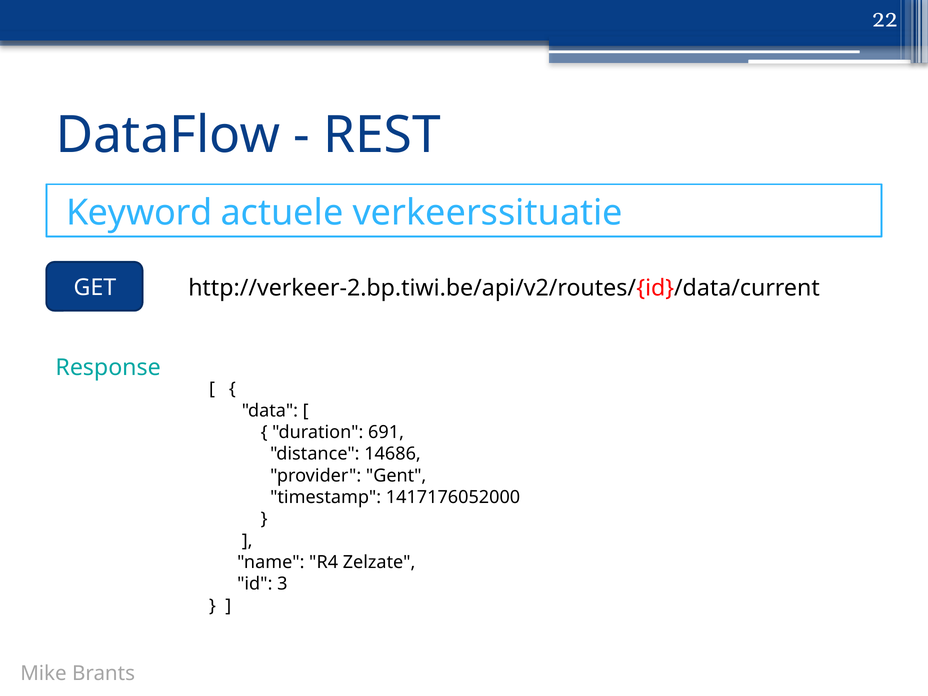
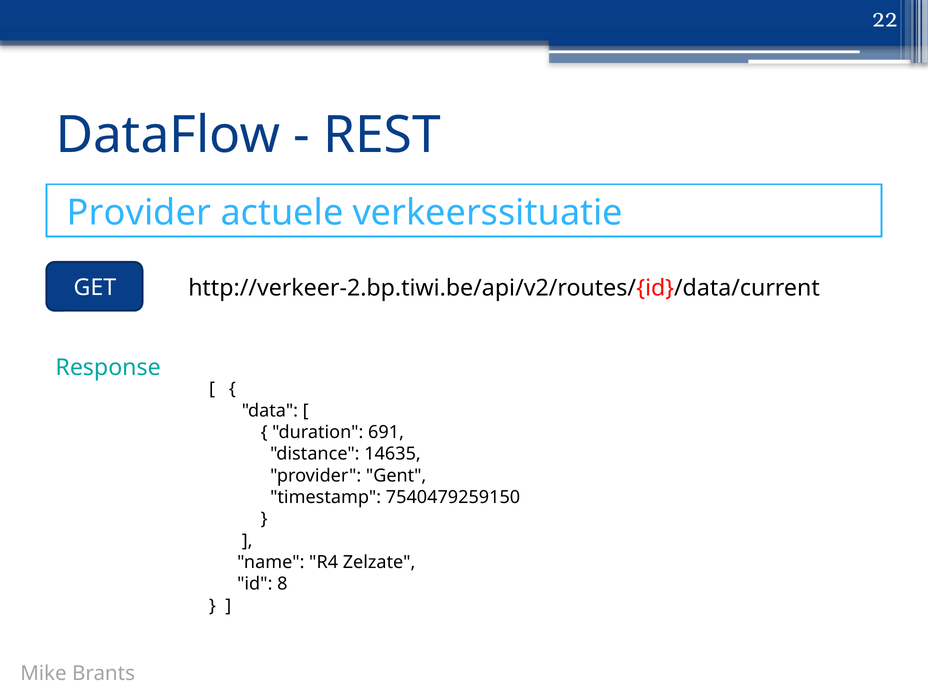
Keyword at (139, 213): Keyword -> Provider
14686: 14686 -> 14635
1417176052000: 1417176052000 -> 7540479259150
3: 3 -> 8
